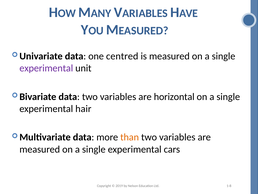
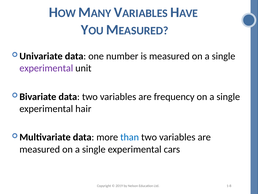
centred: centred -> number
horizontal: horizontal -> frequency
than colour: orange -> blue
